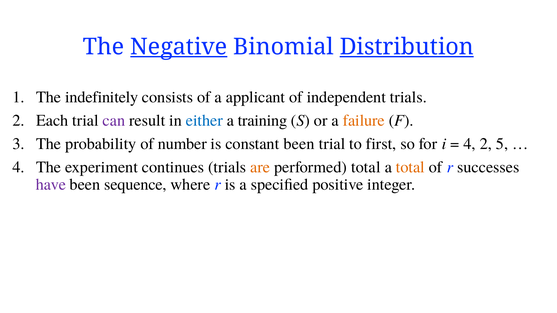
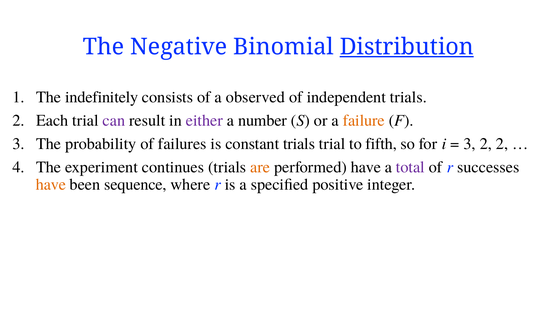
Negative underline: present -> none
applicant: applicant -> observed
either colour: blue -> purple
training: training -> number
number: number -> failures
constant been: been -> trials
first: first -> fifth
4 at (470, 144): 4 -> 3
2 5: 5 -> 2
performed total: total -> have
total at (410, 167) colour: orange -> purple
have at (51, 185) colour: purple -> orange
